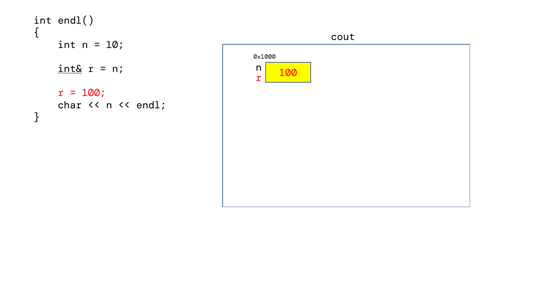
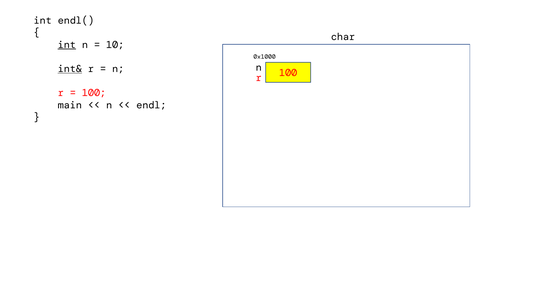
cout: cout -> char
int at (67, 45) underline: none -> present
char: char -> main
